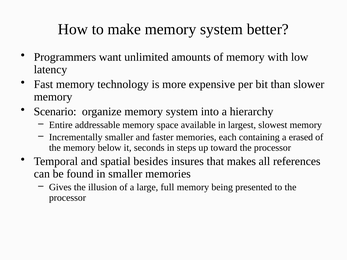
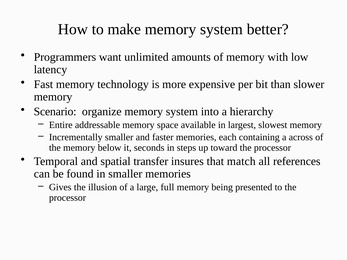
erased: erased -> across
besides: besides -> transfer
makes: makes -> match
